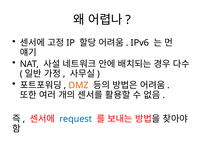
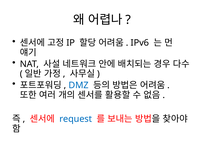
DMZ colour: orange -> blue
